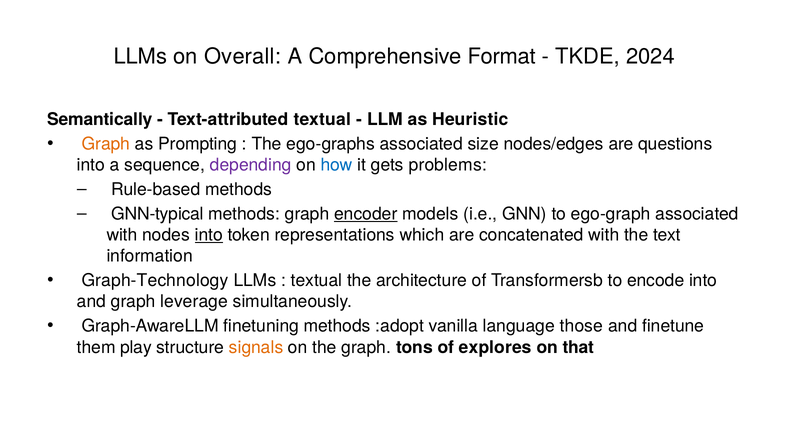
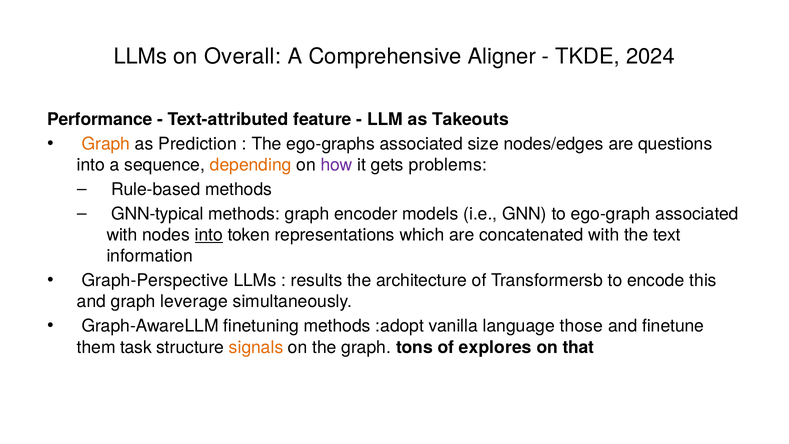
Format: Format -> Aligner
Semantically: Semantically -> Performance
Text-attributed textual: textual -> feature
Heuristic: Heuristic -> Takeouts
Prompting: Prompting -> Prediction
depending colour: purple -> orange
how colour: blue -> purple
encoder underline: present -> none
Graph-Technology: Graph-Technology -> Graph-Perspective
textual at (317, 280): textual -> results
encode into: into -> this
play: play -> task
